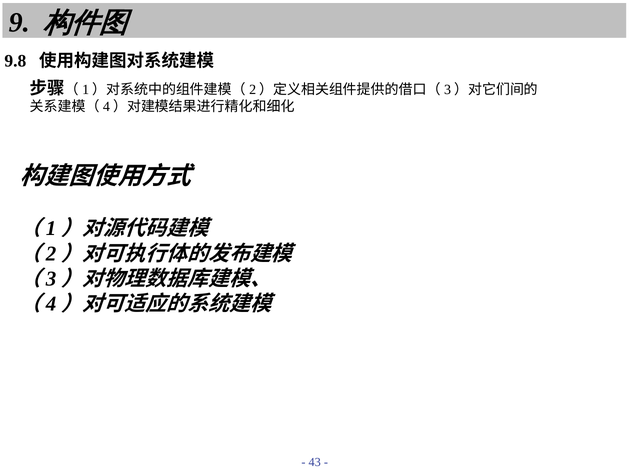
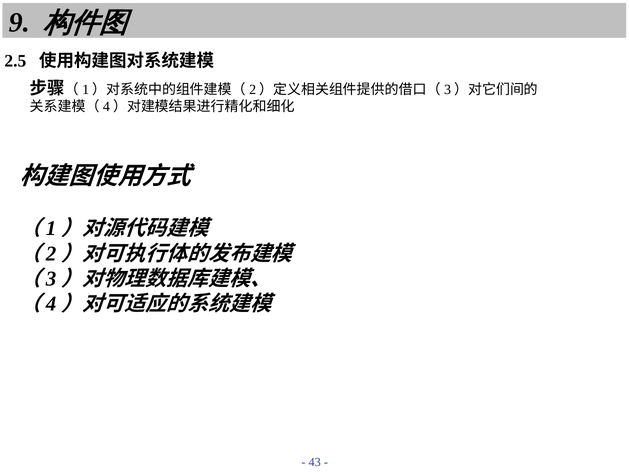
9.8: 9.8 -> 2.5
